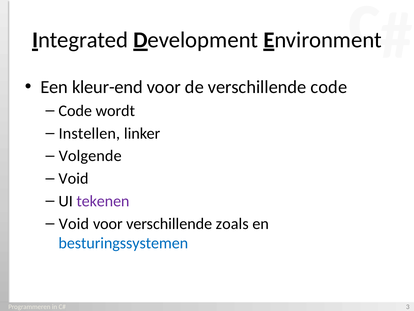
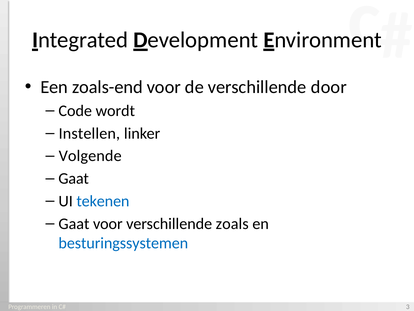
kleur-end: kleur-end -> zoals-end
verschillende code: code -> door
Void at (74, 178): Void -> Gaat
tekenen colour: purple -> blue
Void at (74, 223): Void -> Gaat
